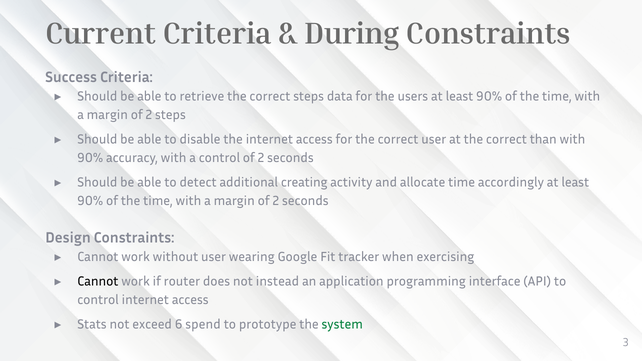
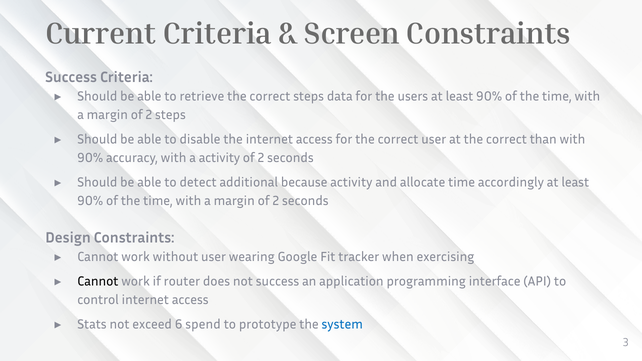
During: During -> Screen
a control: control -> activity
creating: creating -> because
not instead: instead -> success
system colour: green -> blue
